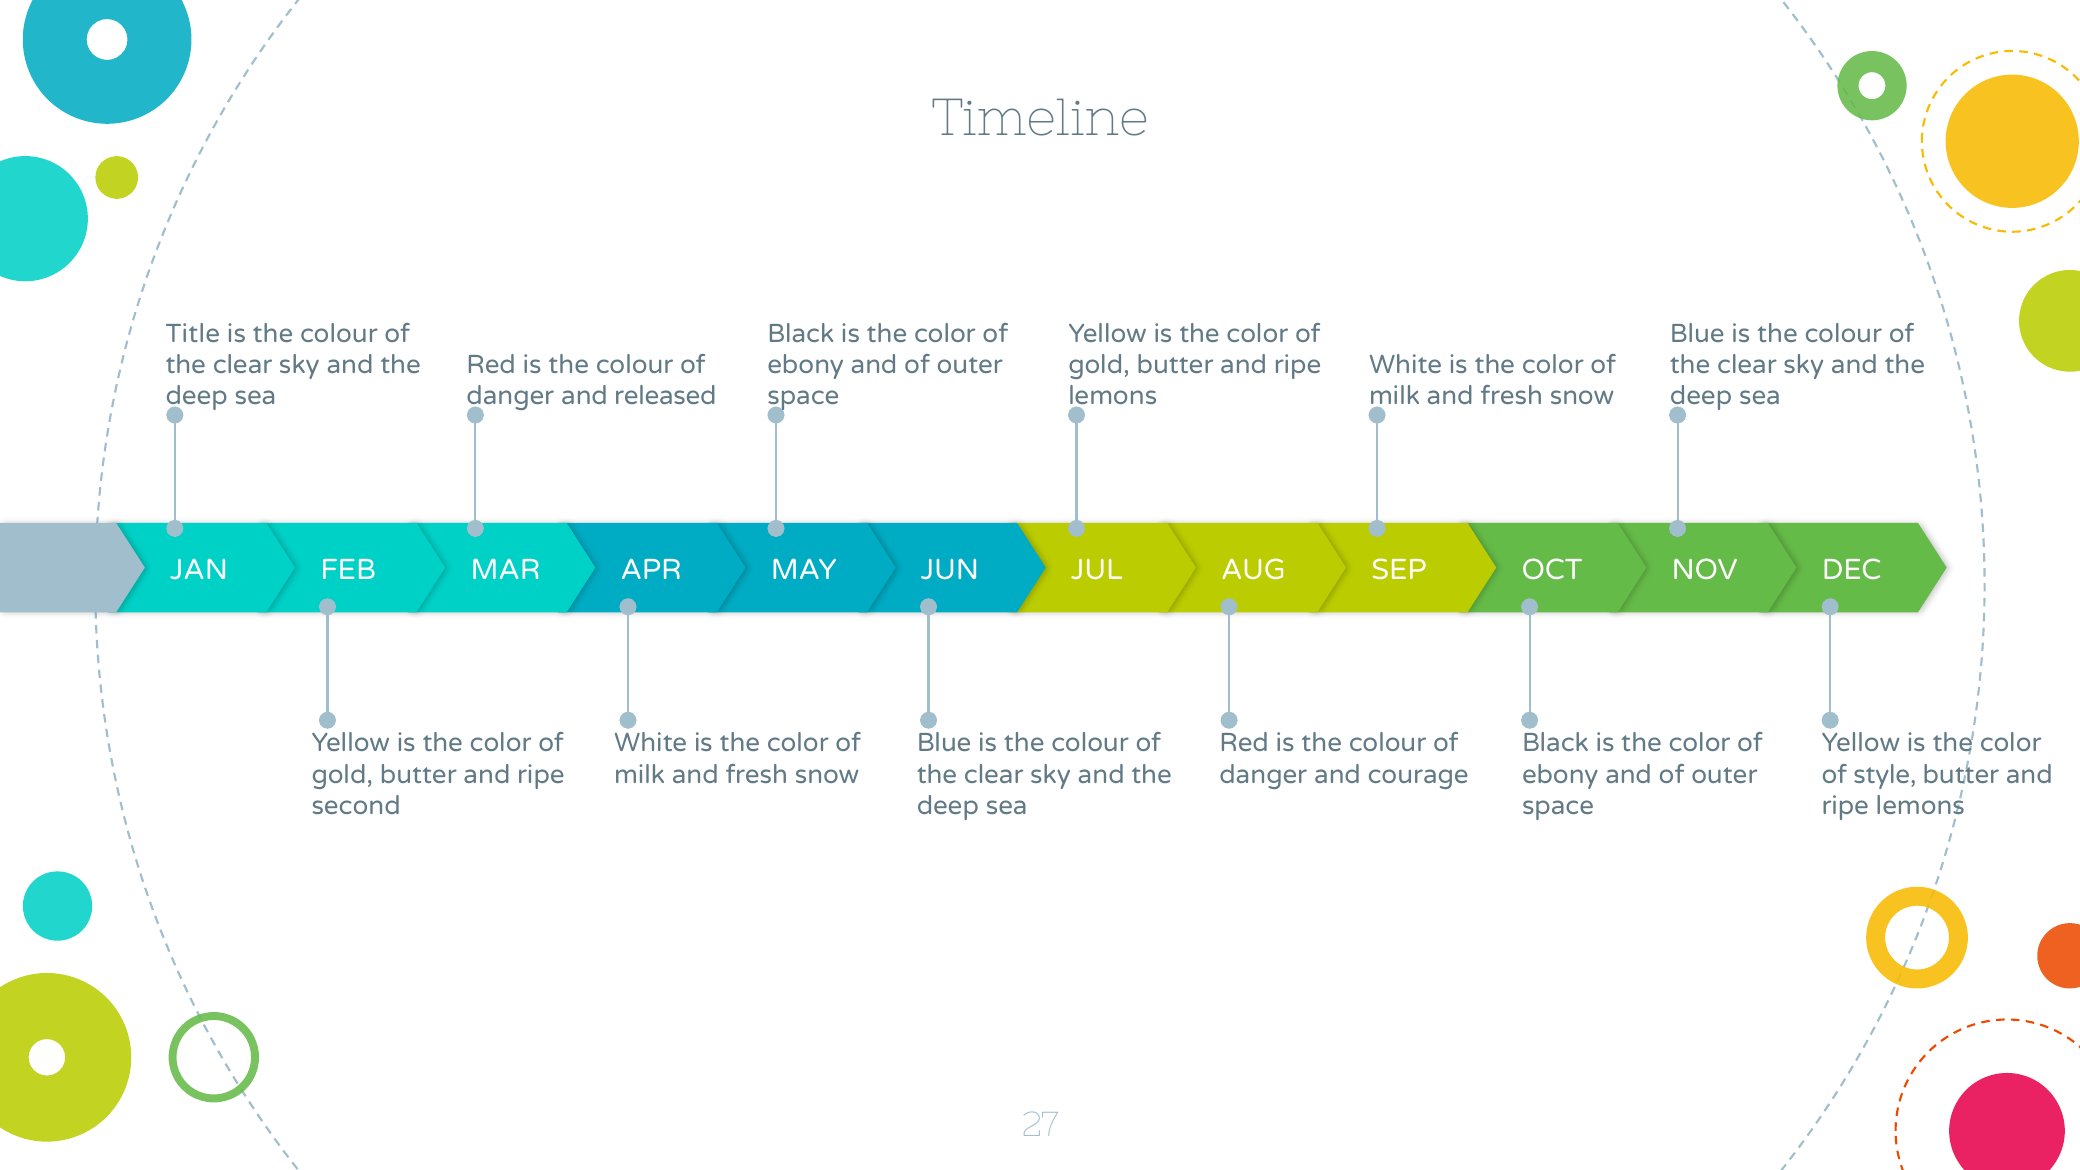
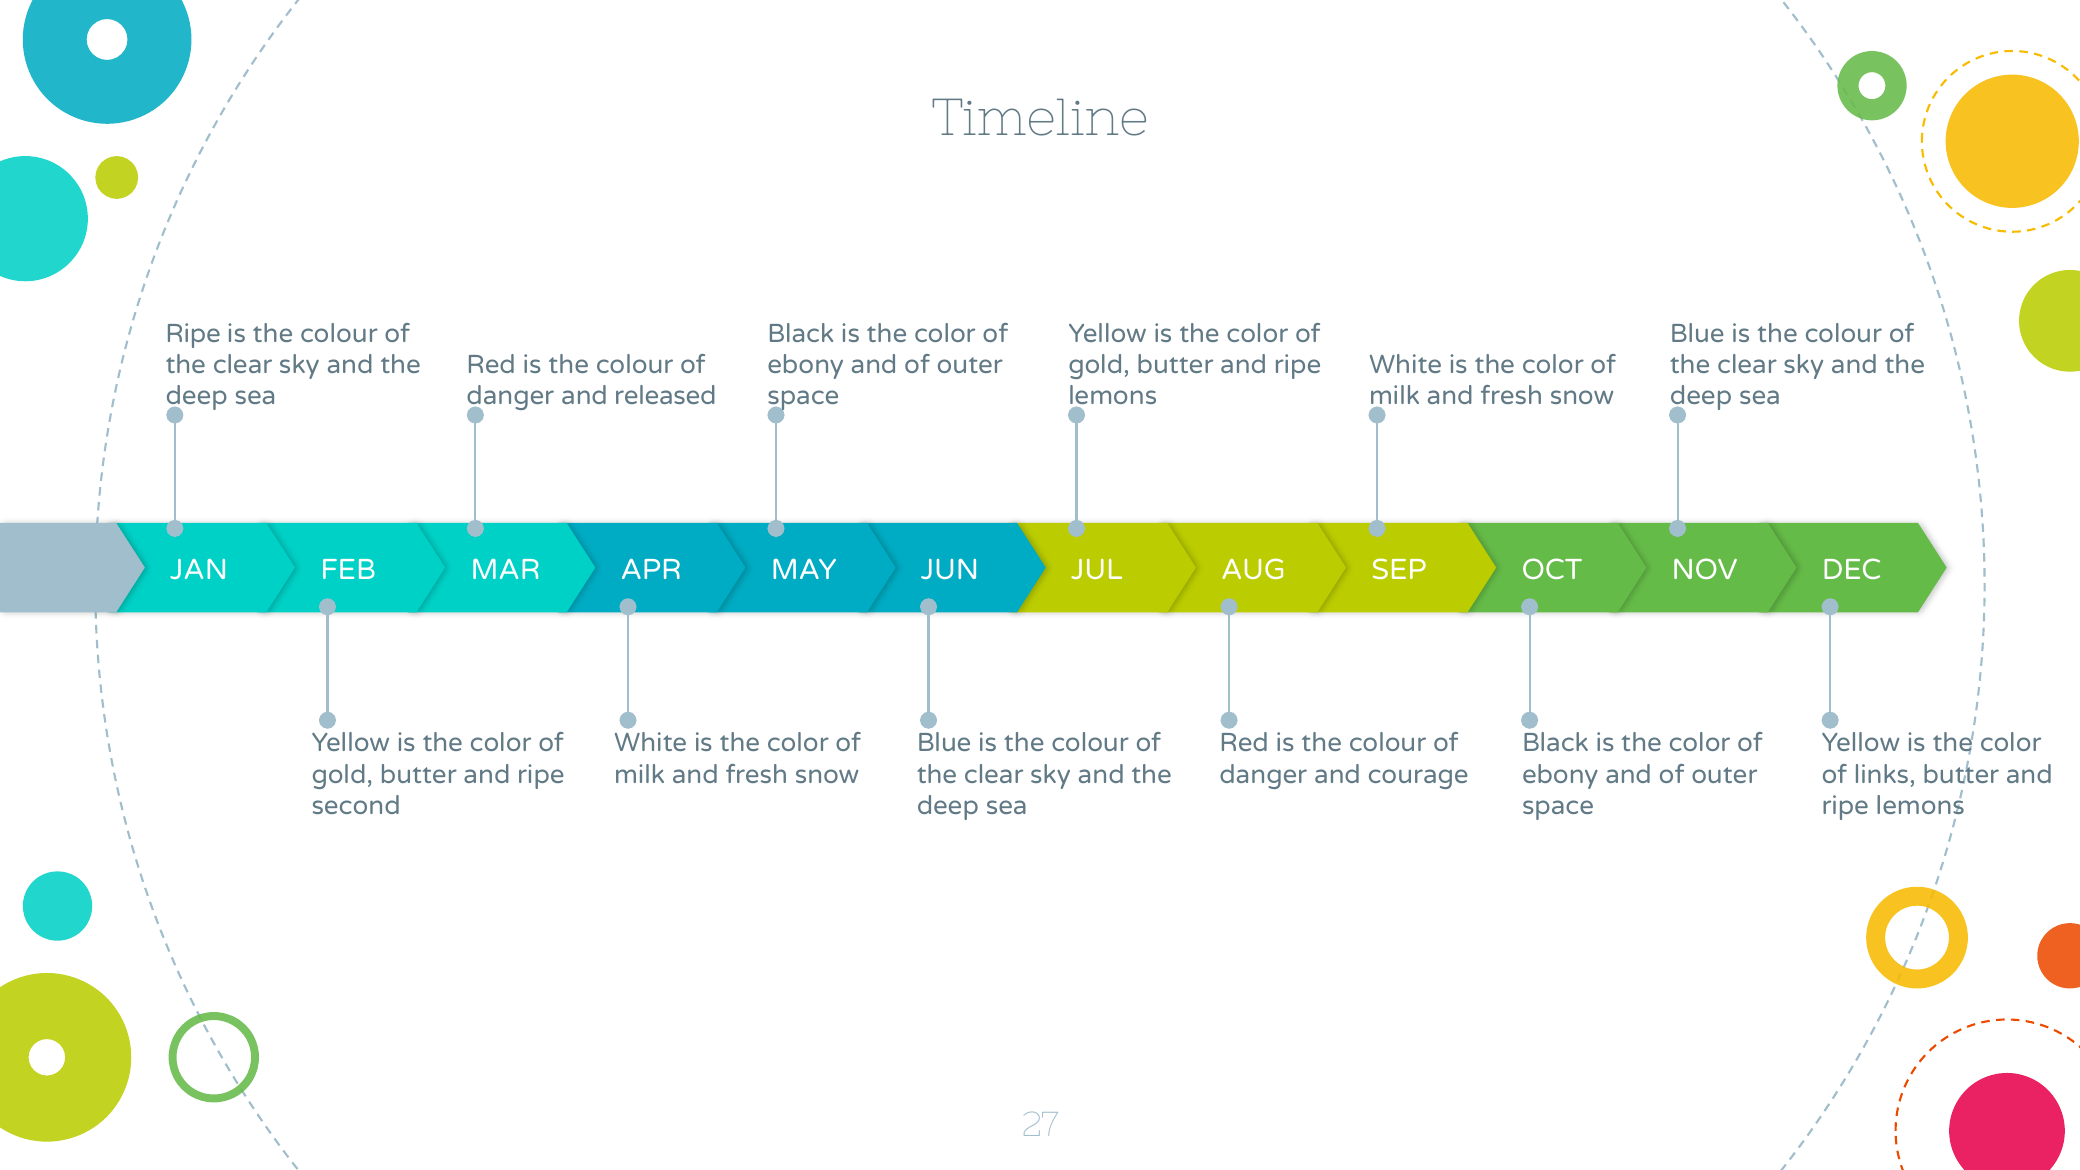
Title at (193, 334): Title -> Ripe
style: style -> links
